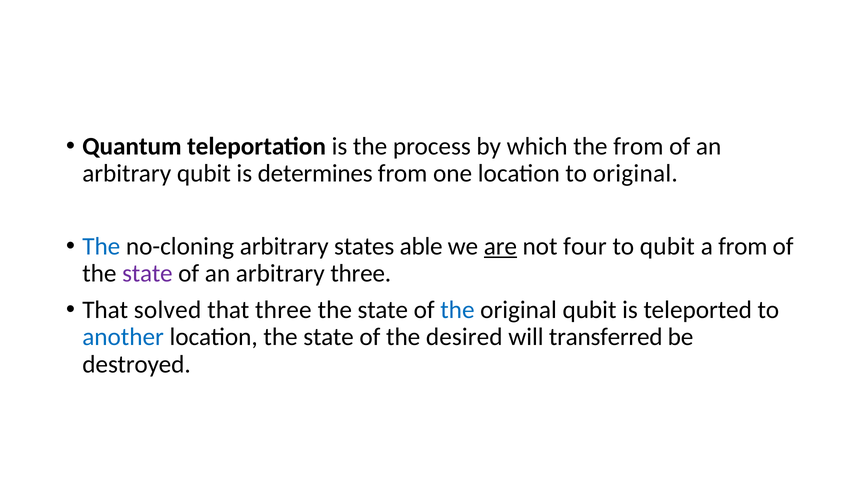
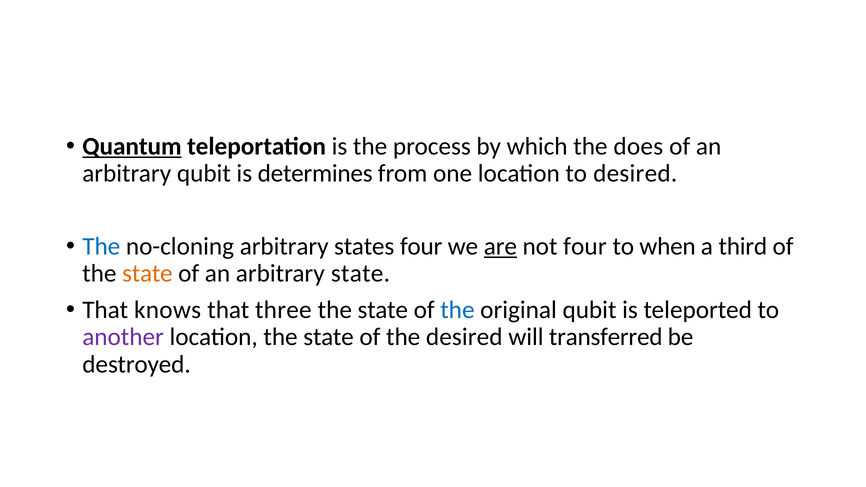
Quantum underline: none -> present
the from: from -> does
to original: original -> desired
states able: able -> four
to qubit: qubit -> when
a from: from -> third
state at (147, 274) colour: purple -> orange
arbitrary three: three -> state
solved: solved -> knows
another colour: blue -> purple
